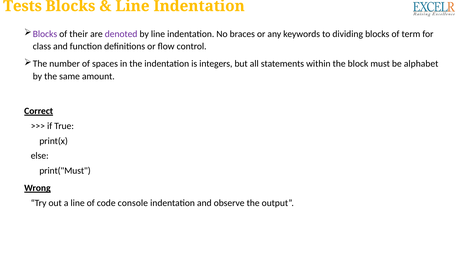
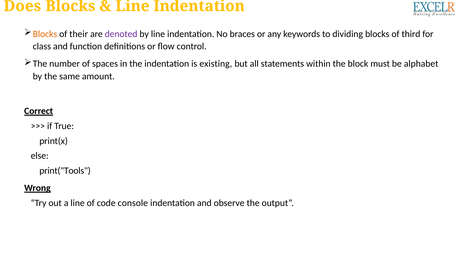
Tests: Tests -> Does
Blocks at (45, 34) colour: purple -> orange
term: term -> third
integers: integers -> existing
print("Must: print("Must -> print("Tools
